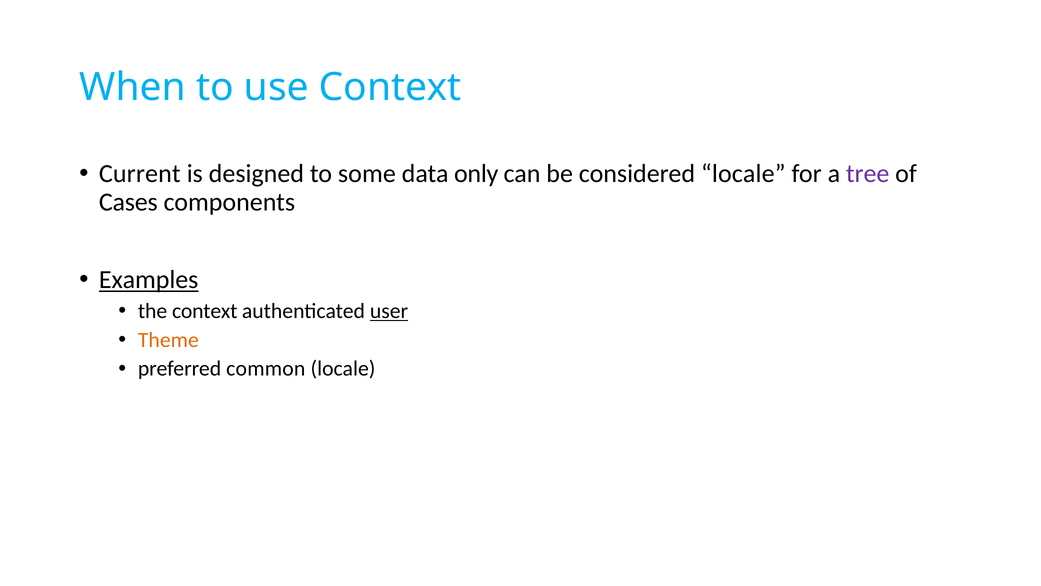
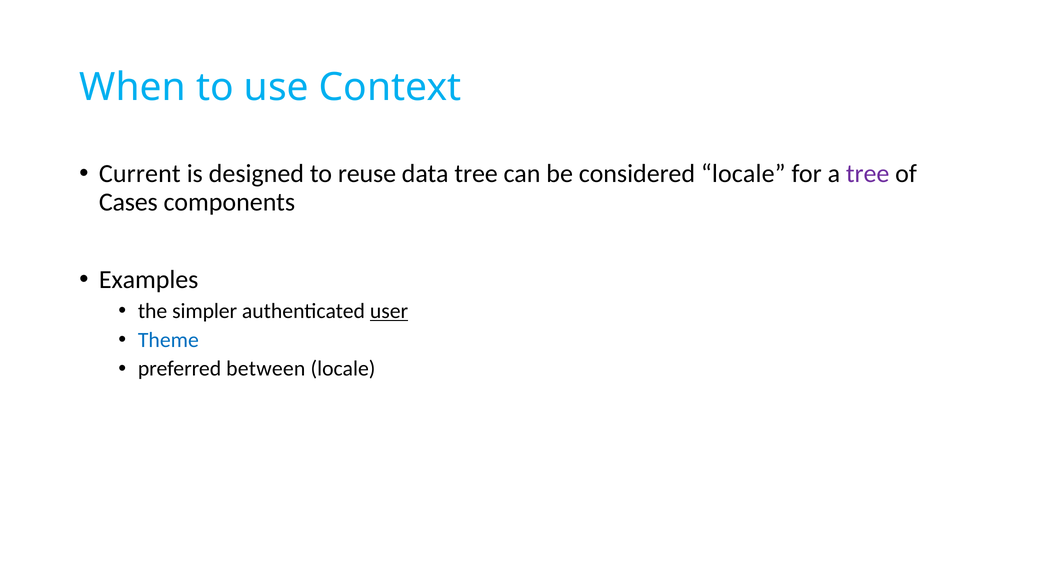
some: some -> reuse
data only: only -> tree
Examples underline: present -> none
the context: context -> simpler
Theme colour: orange -> blue
common: common -> between
